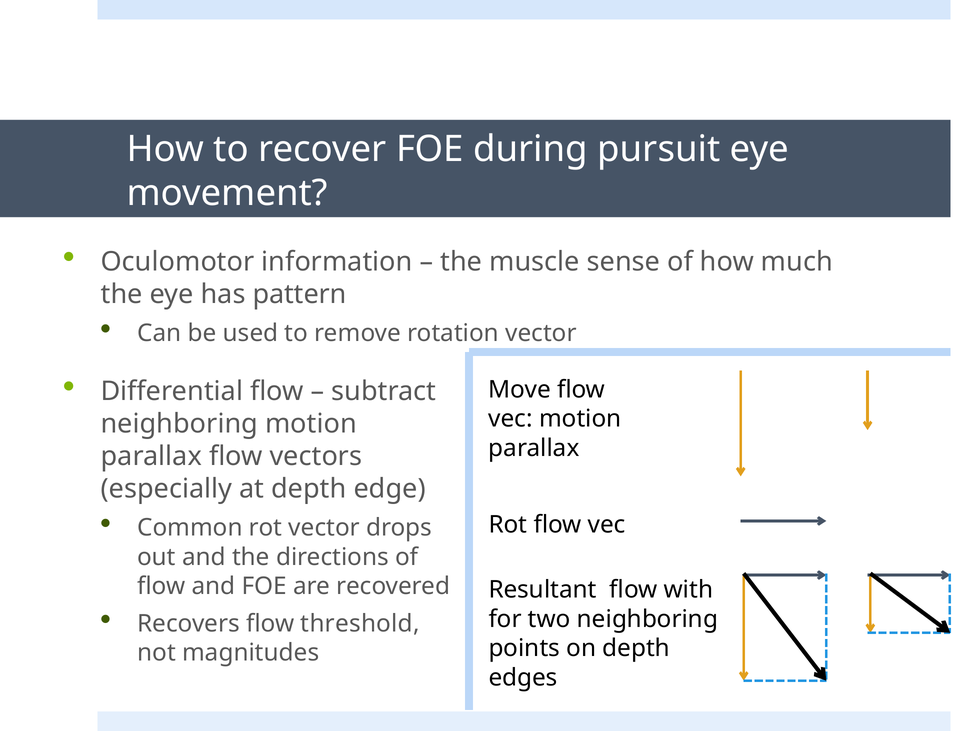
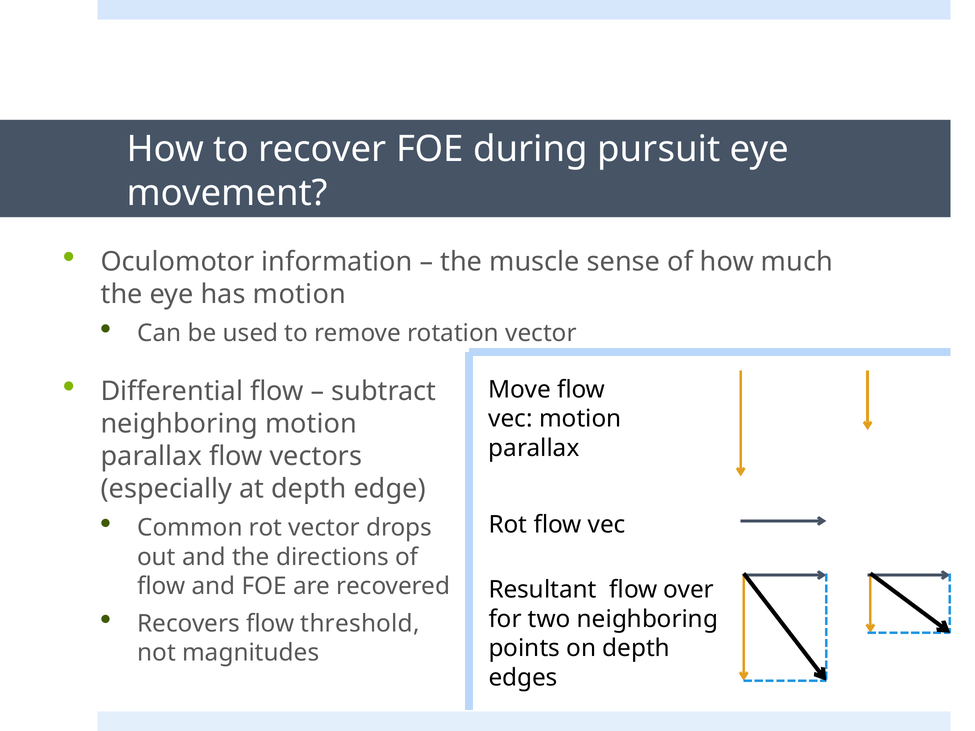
has pattern: pattern -> motion
with: with -> over
